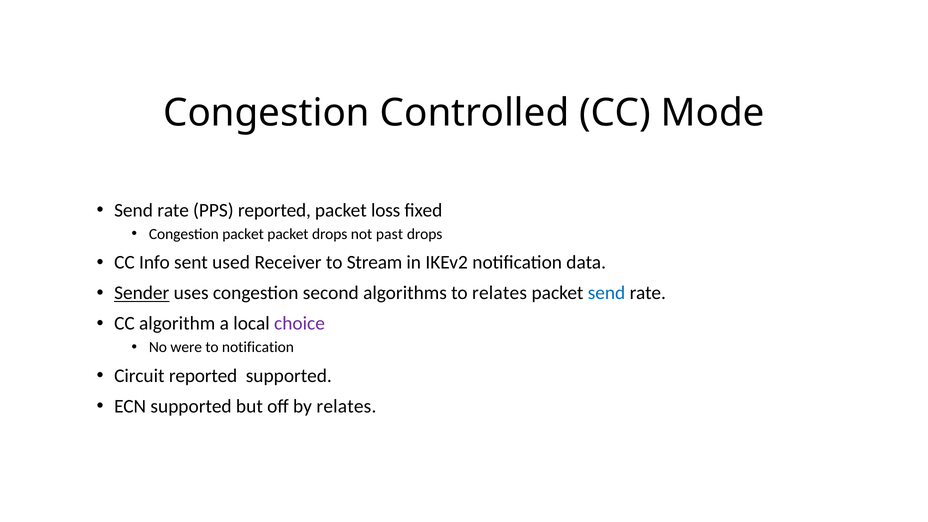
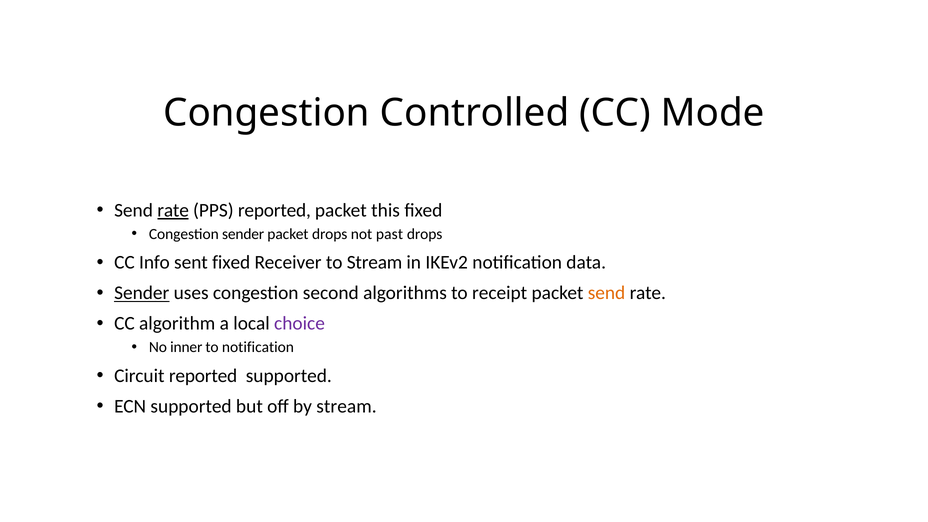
rate at (173, 210) underline: none -> present
loss: loss -> this
Congestion packet: packet -> sender
sent used: used -> fixed
to relates: relates -> receipt
send at (607, 293) colour: blue -> orange
were: were -> inner
by relates: relates -> stream
